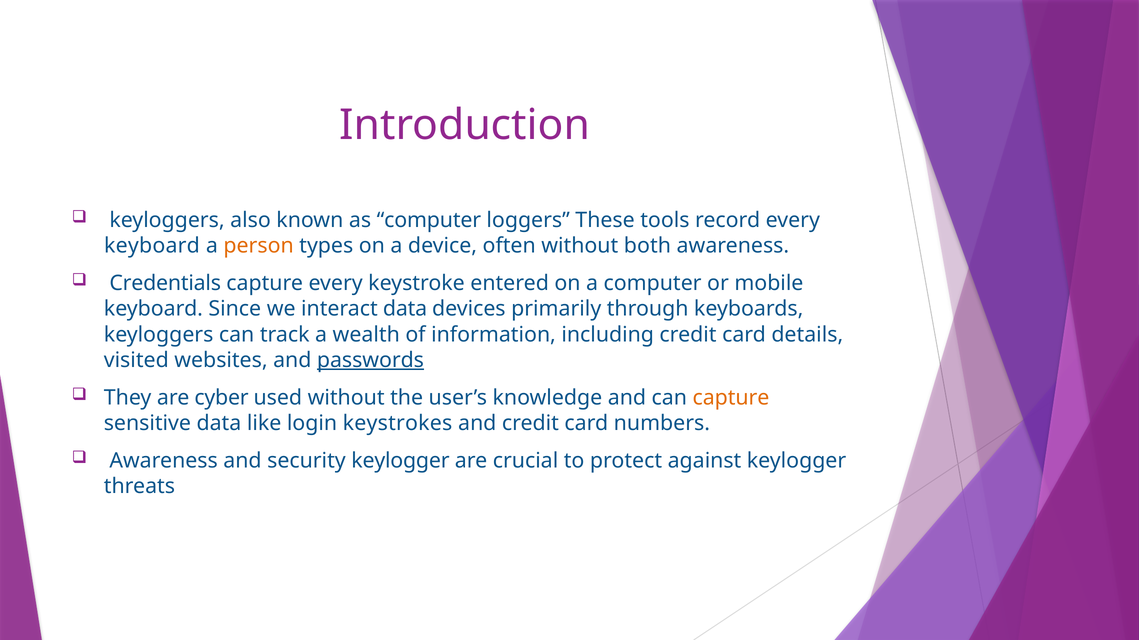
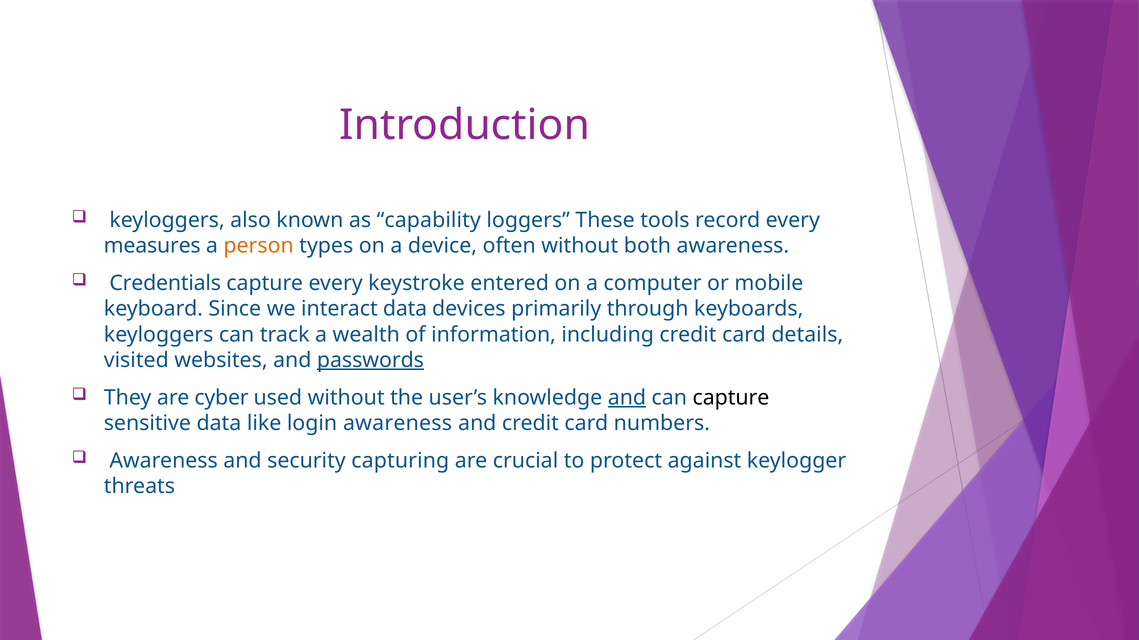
as computer: computer -> capability
keyboard at (152, 246): keyboard -> measures
and at (627, 398) underline: none -> present
capture at (731, 398) colour: orange -> black
login keystrokes: keystrokes -> awareness
security keylogger: keylogger -> capturing
